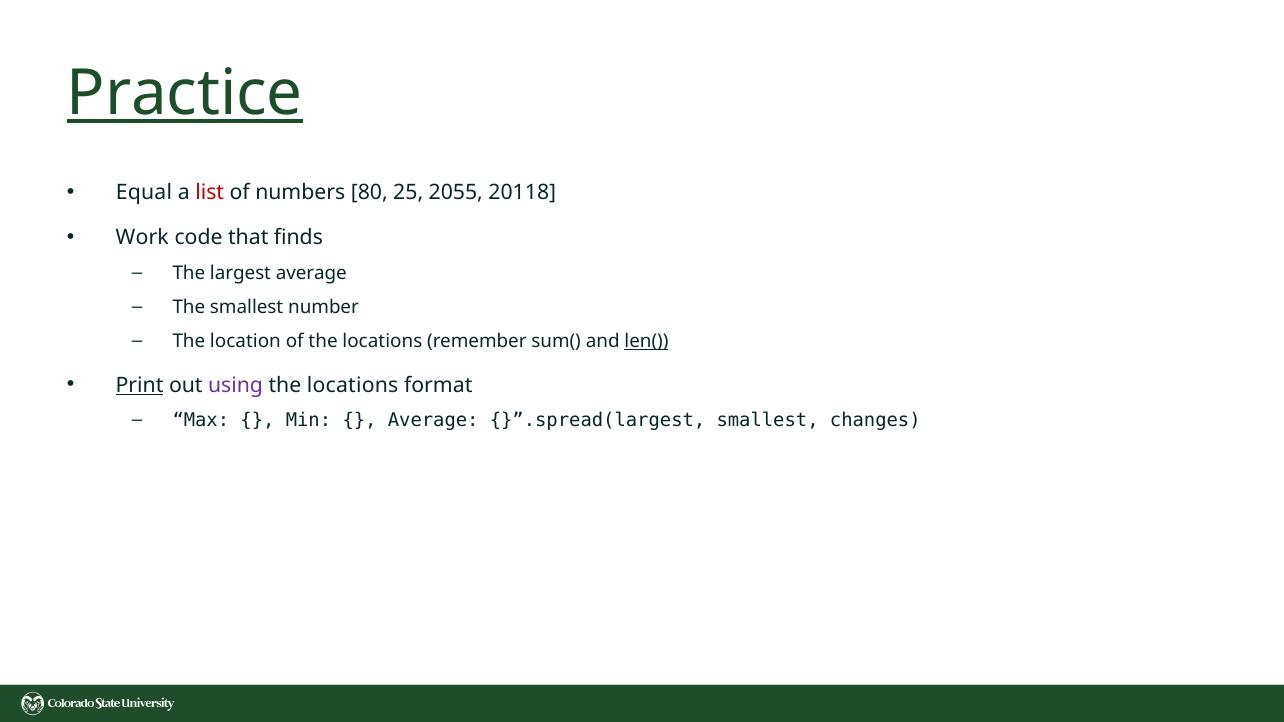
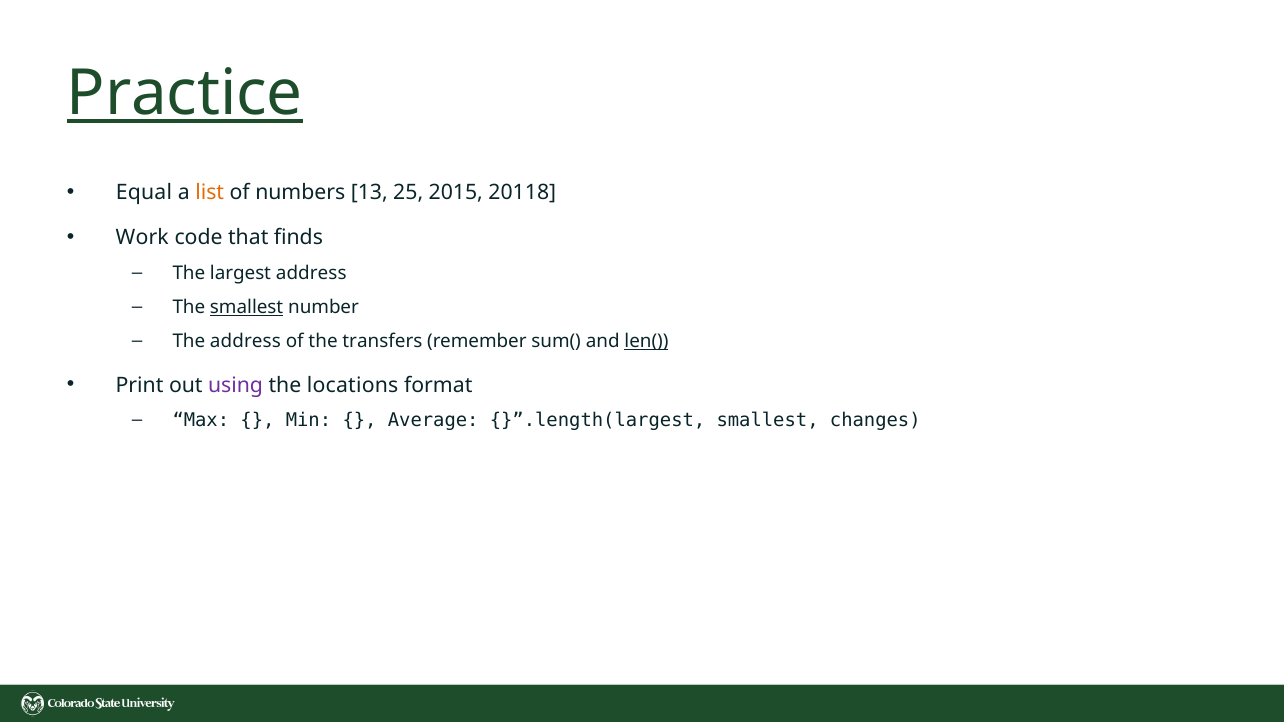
list colour: red -> orange
80: 80 -> 13
2055: 2055 -> 2015
largest average: average -> address
smallest at (247, 307) underline: none -> present
The location: location -> address
of the locations: locations -> transfers
Print underline: present -> none
}”.spread(largest: }”.spread(largest -> }”.length(largest
